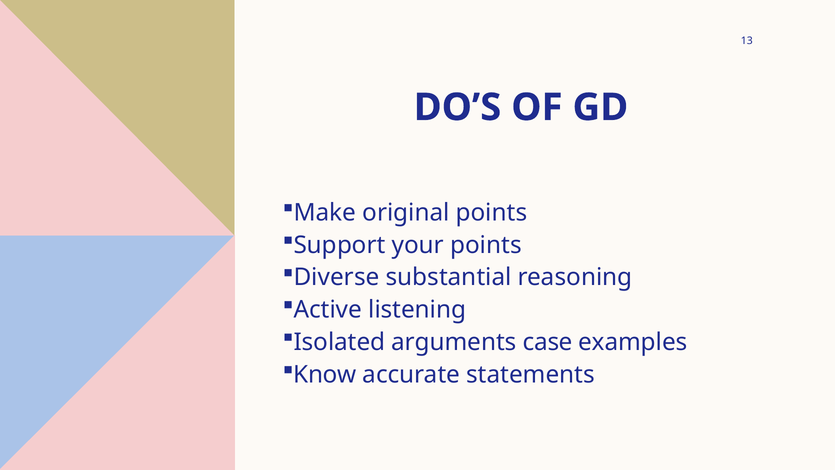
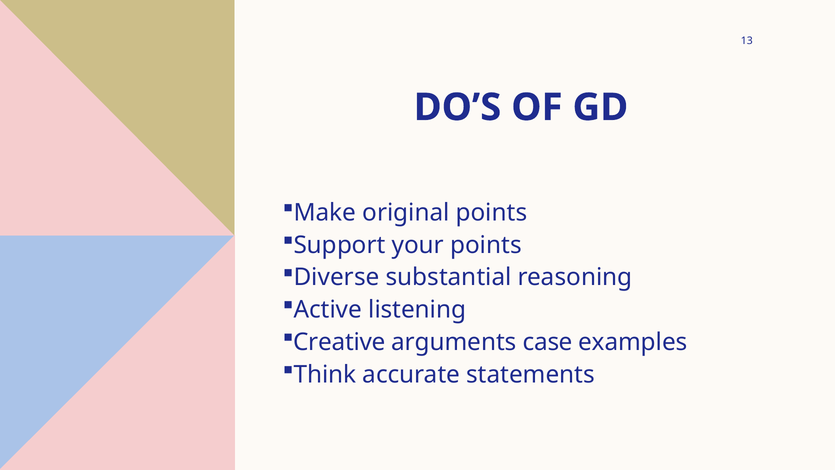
Isolated: Isolated -> Creative
Know: Know -> Think
